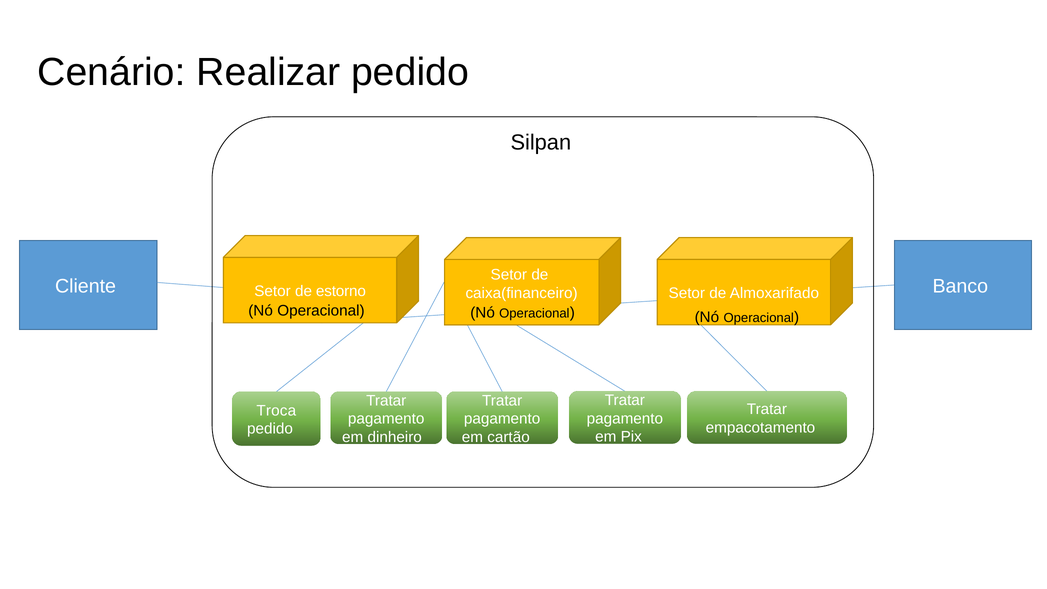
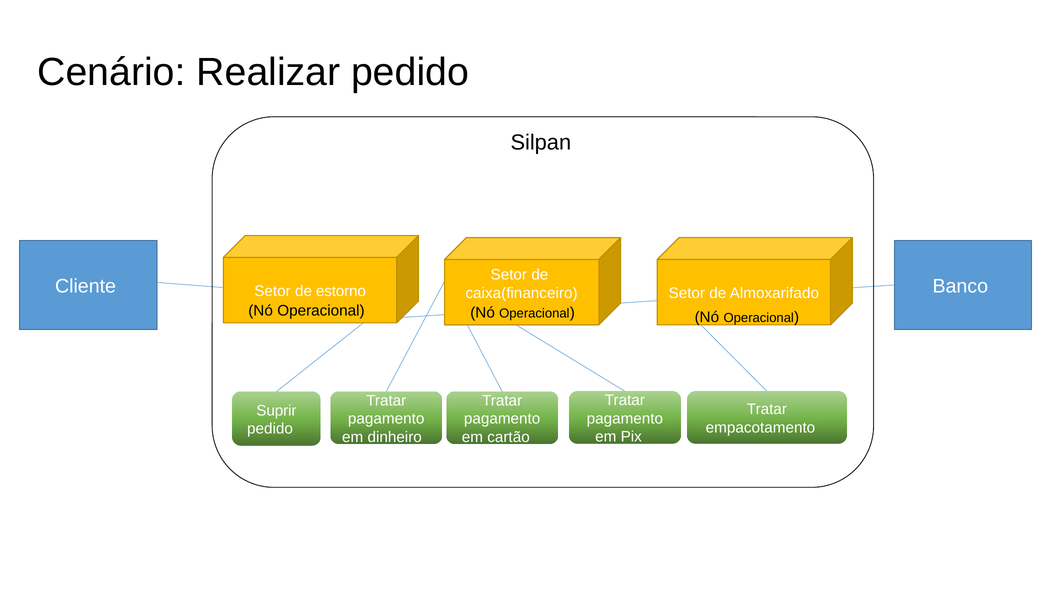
Troca: Troca -> Suprir
